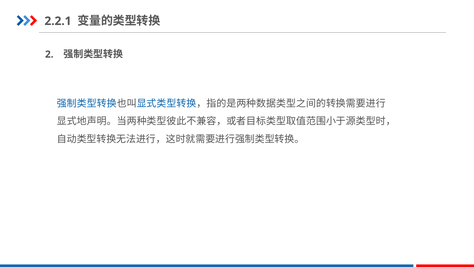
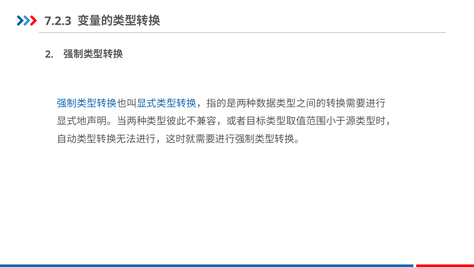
2.2.1: 2.2.1 -> 7.2.3
